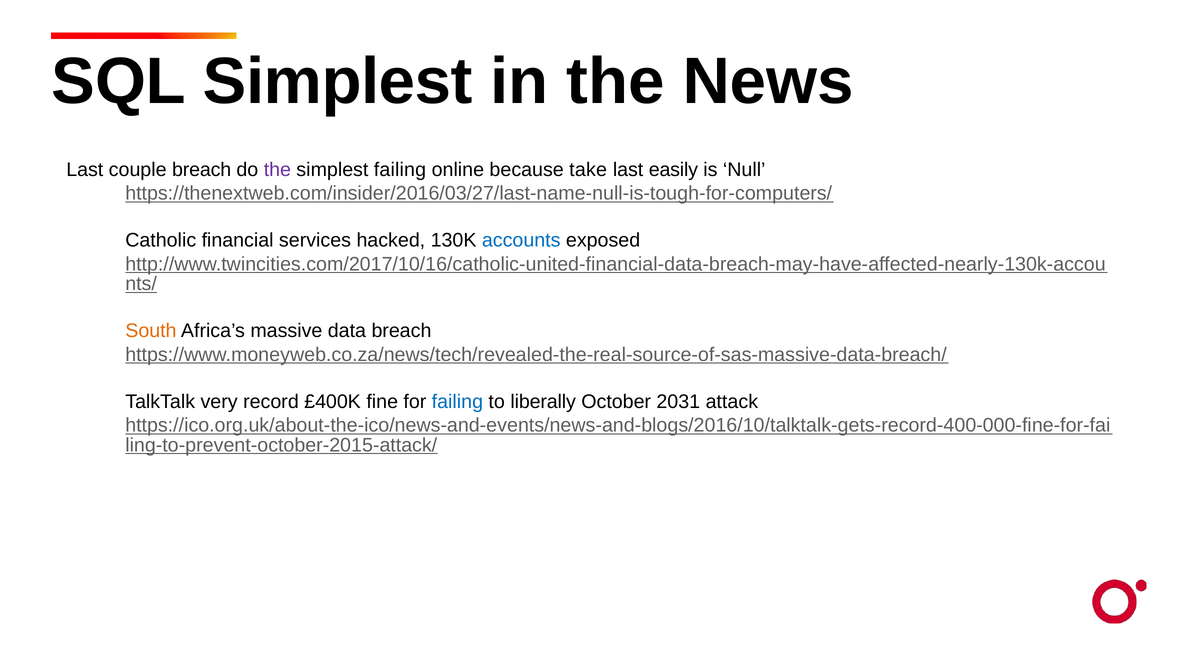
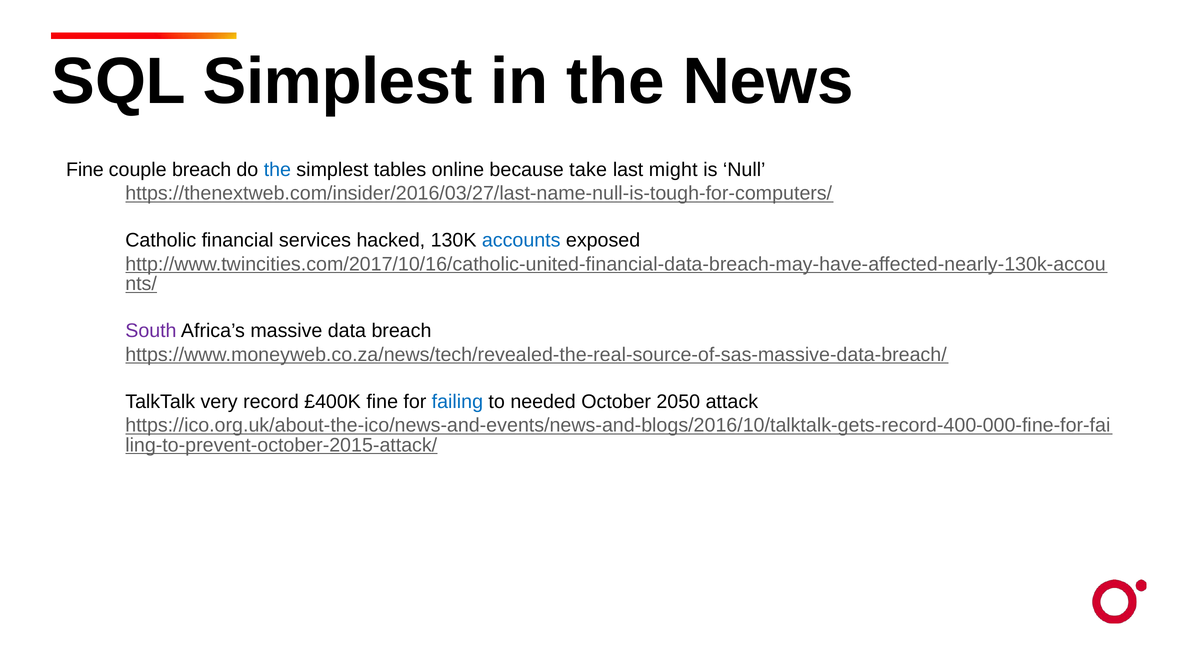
Last at (85, 170): Last -> Fine
the at (277, 170) colour: purple -> blue
simplest failing: failing -> tables
easily: easily -> might
South colour: orange -> purple
liberally: liberally -> needed
2031: 2031 -> 2050
